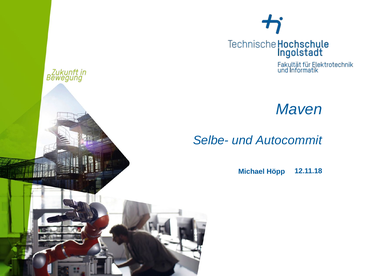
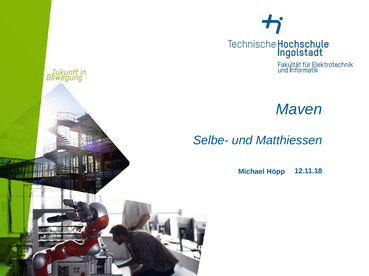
Autocommit: Autocommit -> Matthiessen
